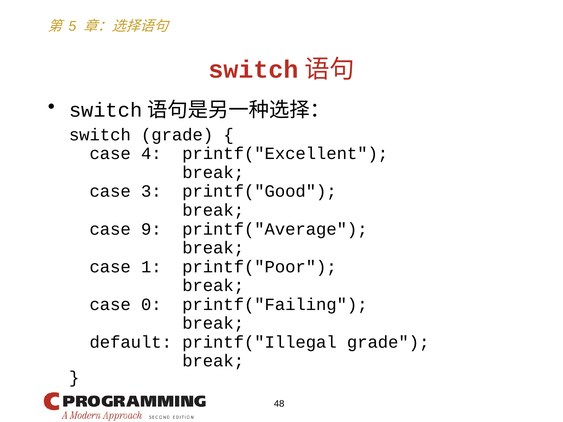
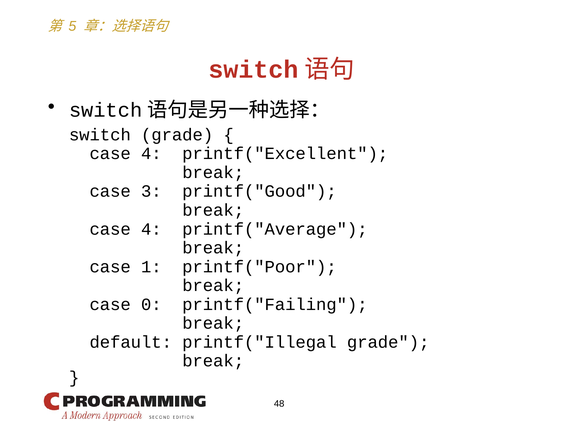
9 at (151, 229): 9 -> 4
